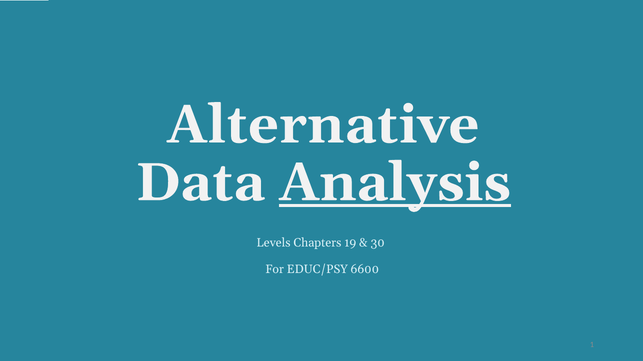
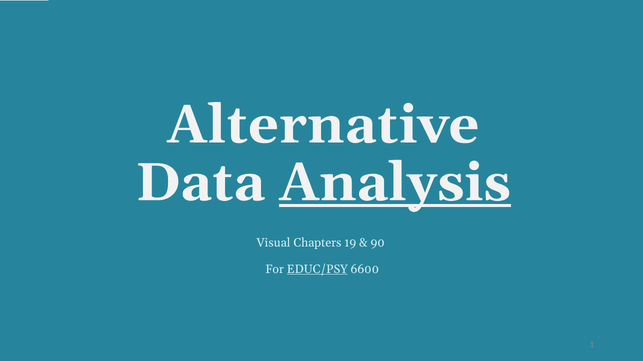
Levels: Levels -> Visual
30: 30 -> 90
EDUC/PSY underline: none -> present
